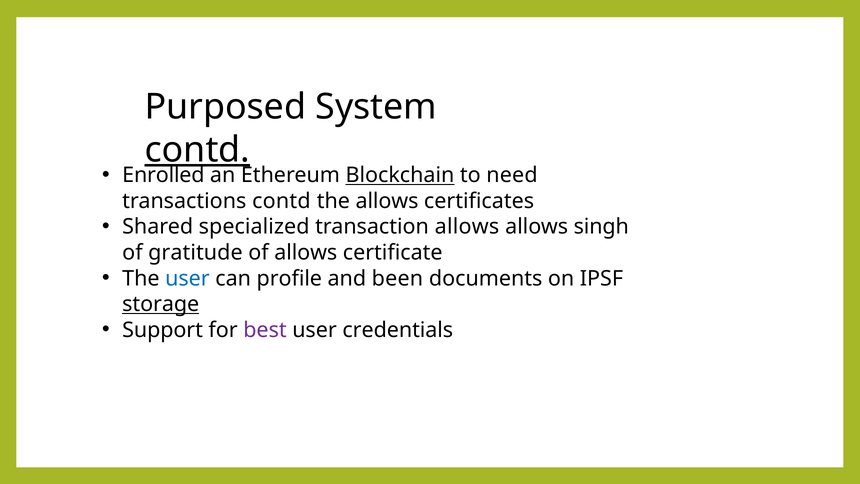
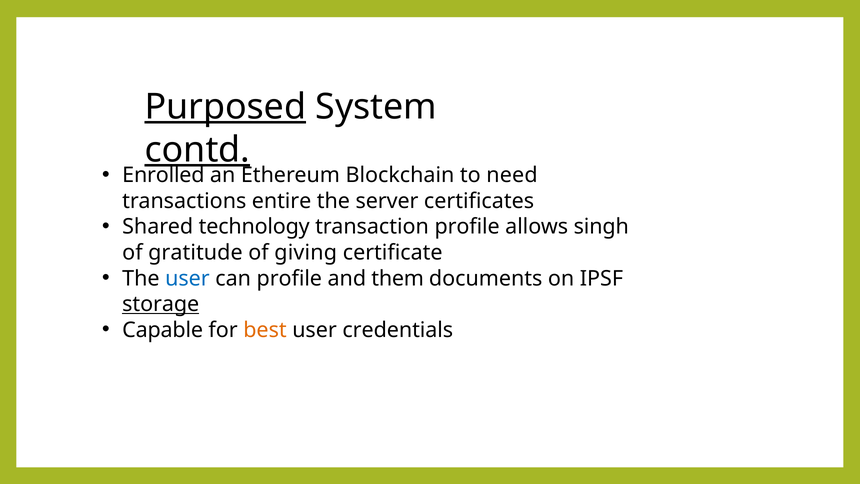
Purposed underline: none -> present
Blockchain underline: present -> none
transactions contd: contd -> entire
the allows: allows -> server
specialized: specialized -> technology
transaction allows: allows -> profile
of allows: allows -> giving
been: been -> them
Support: Support -> Capable
best colour: purple -> orange
